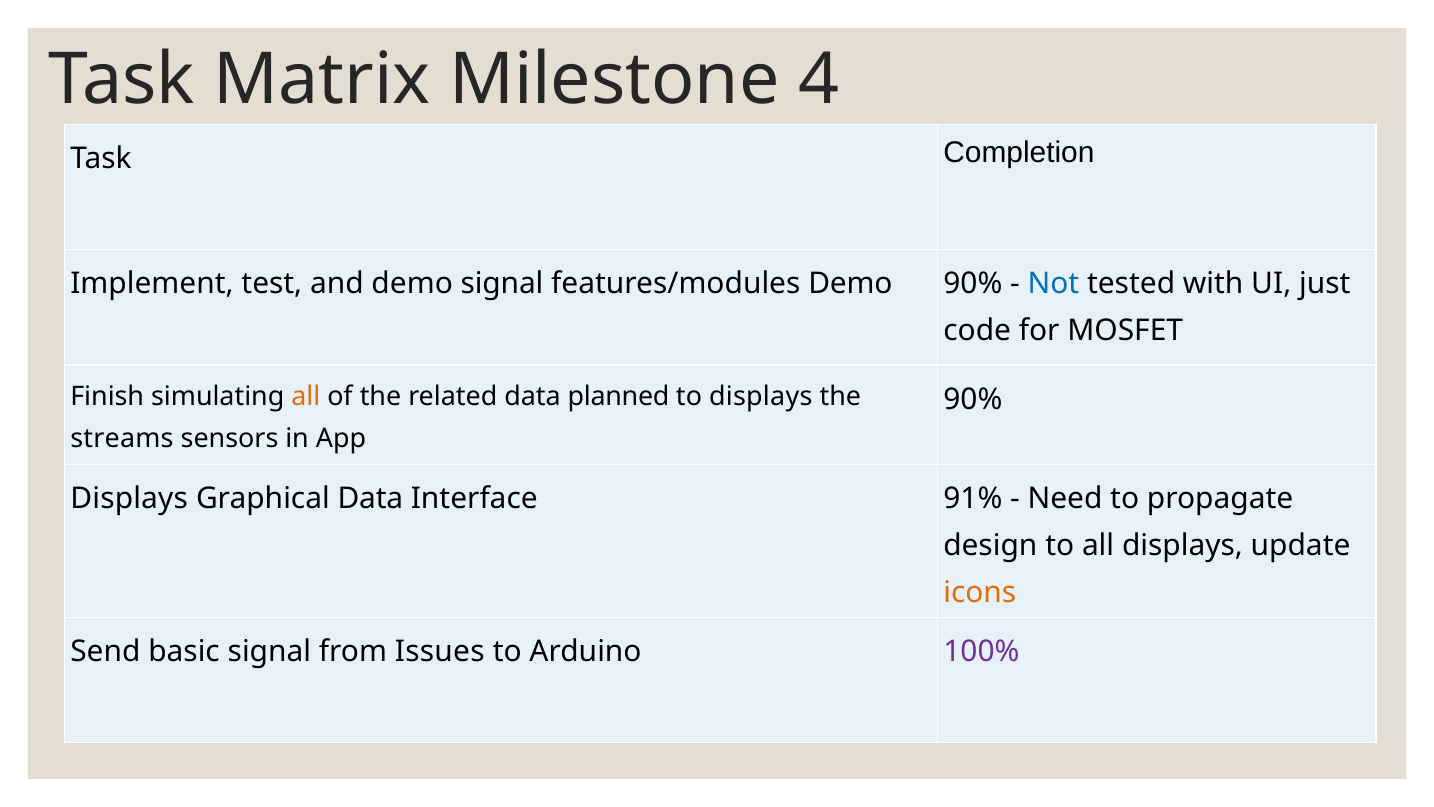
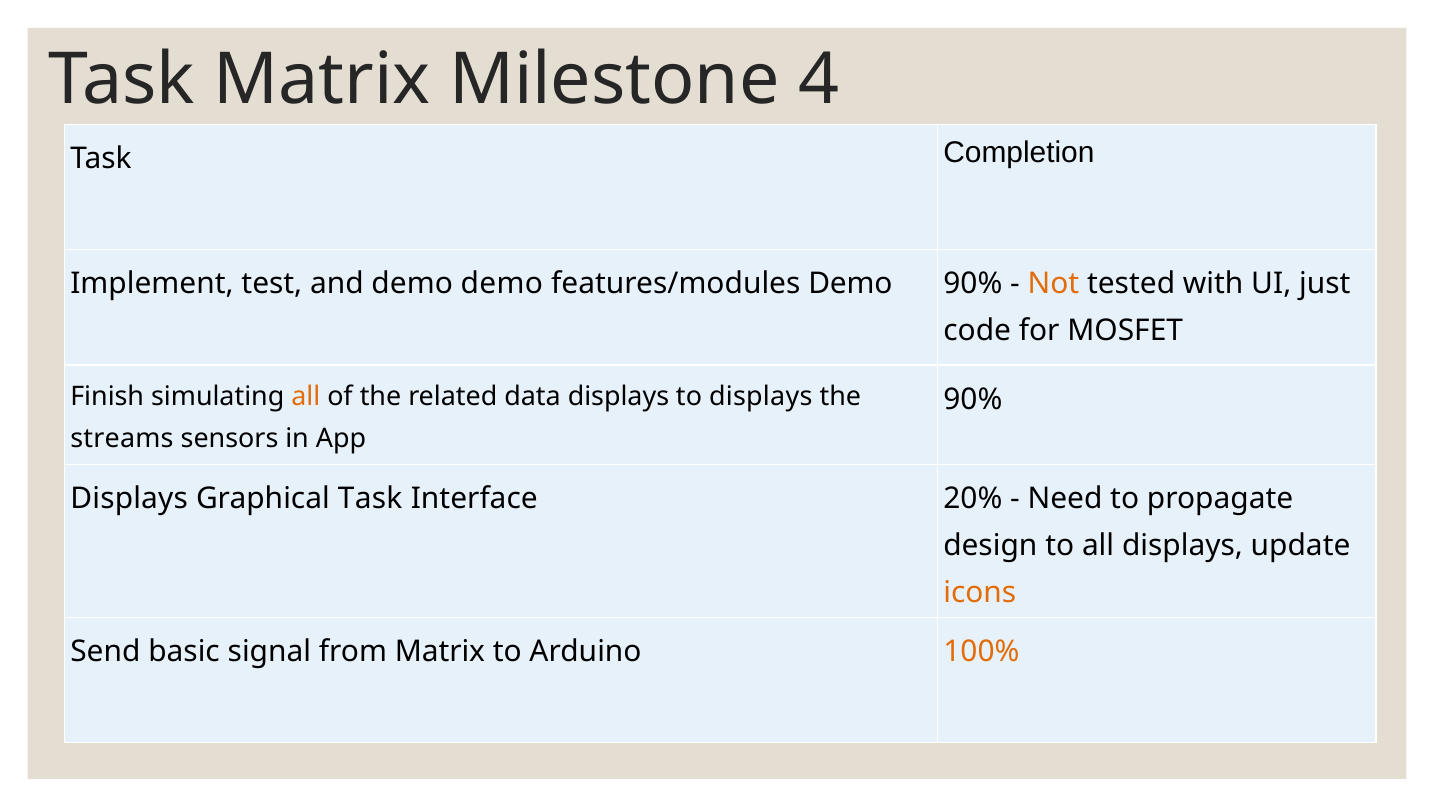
demo signal: signal -> demo
Not colour: blue -> orange
data planned: planned -> displays
Graphical Data: Data -> Task
91%: 91% -> 20%
from Issues: Issues -> Matrix
100% colour: purple -> orange
